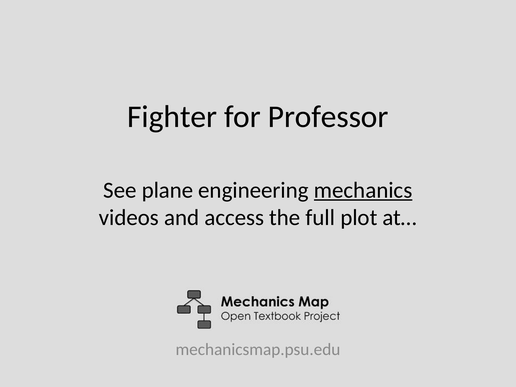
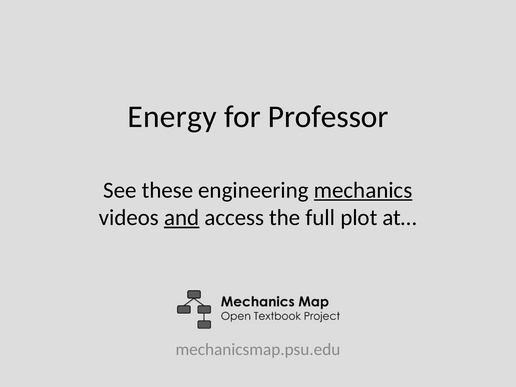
Fighter: Fighter -> Energy
plane: plane -> these
and underline: none -> present
